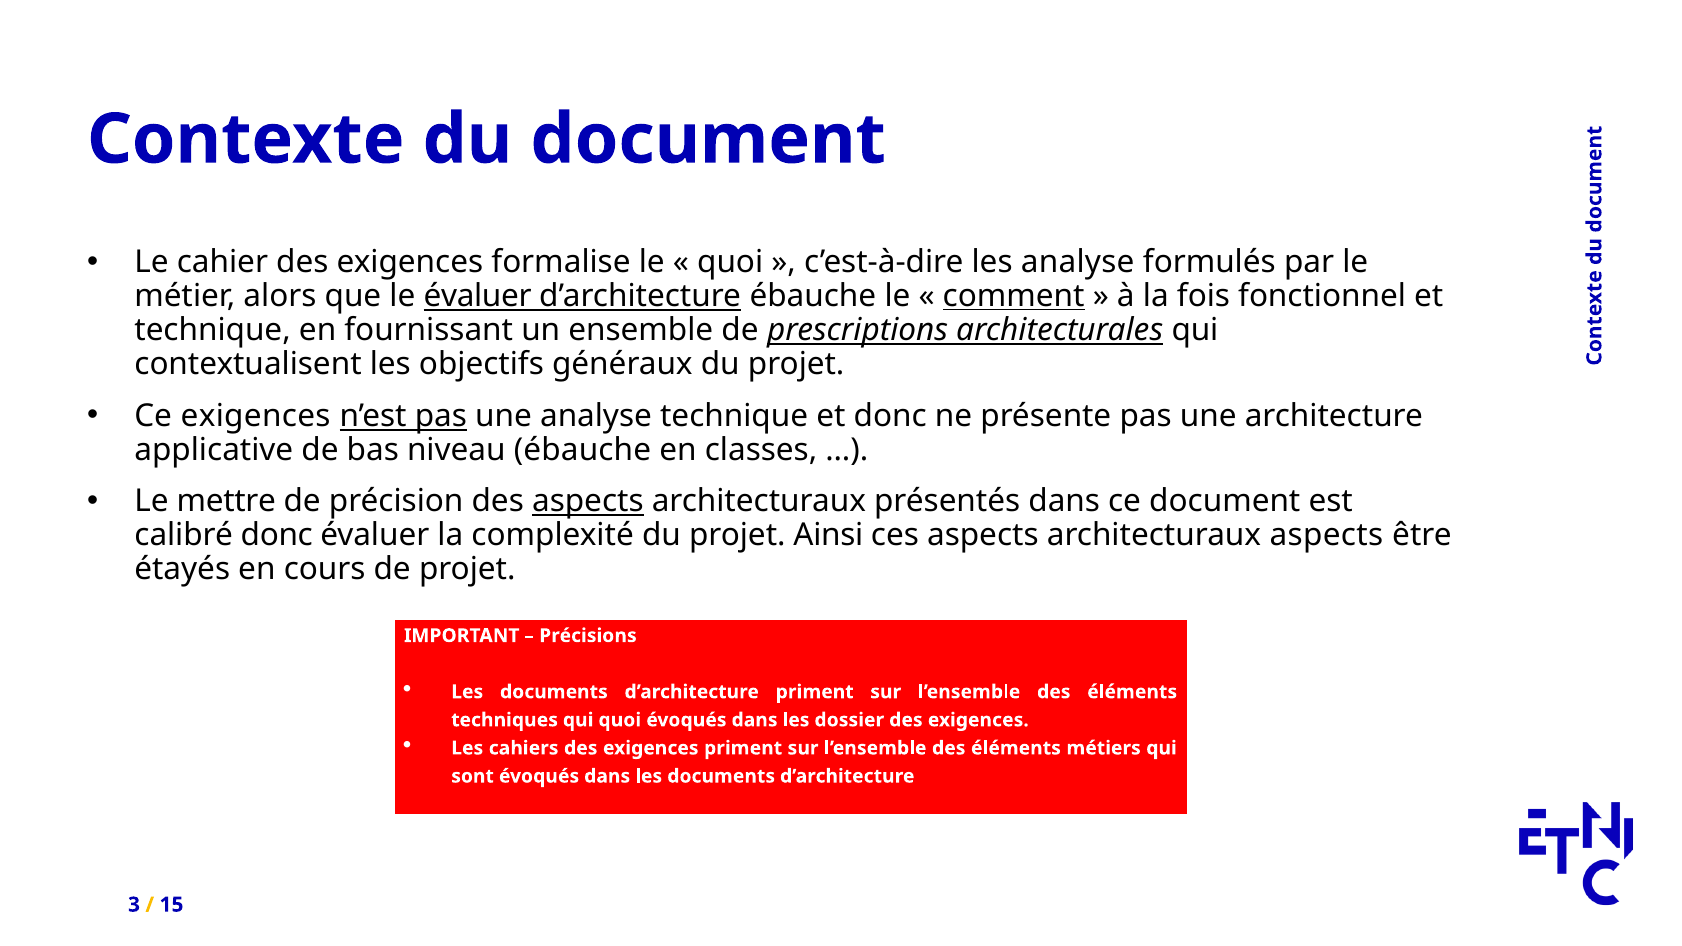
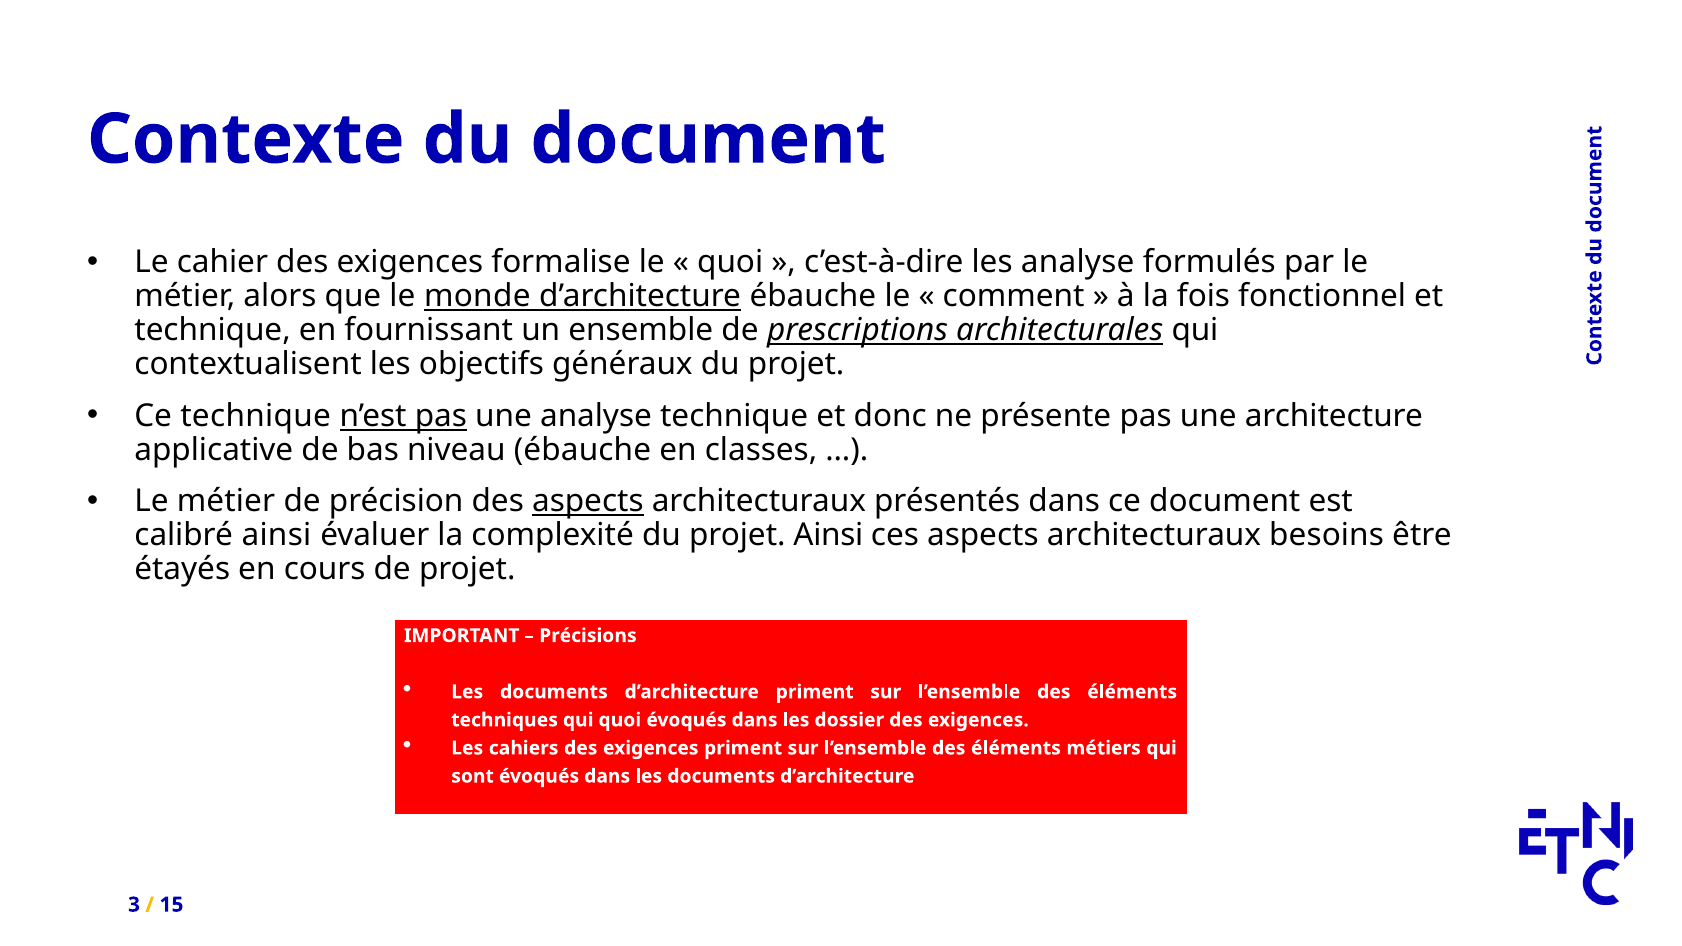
le évaluer: évaluer -> monde
comment underline: present -> none
Ce exigences: exigences -> technique
mettre at (226, 501): mettre -> métier
calibré donc: donc -> ainsi
architecturaux aspects: aspects -> besoins
